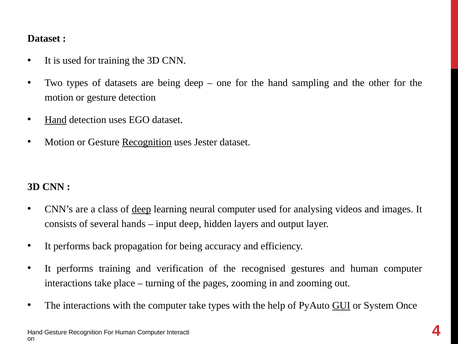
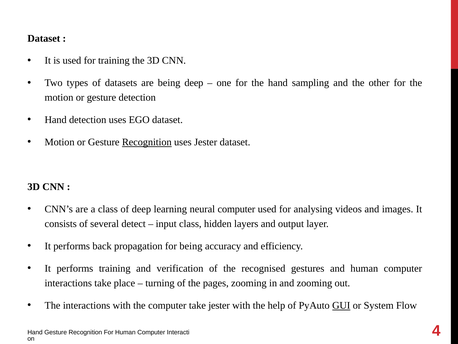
Hand at (56, 120) underline: present -> none
deep at (141, 209) underline: present -> none
hands: hands -> detect
input deep: deep -> class
take types: types -> jester
Once: Once -> Flow
